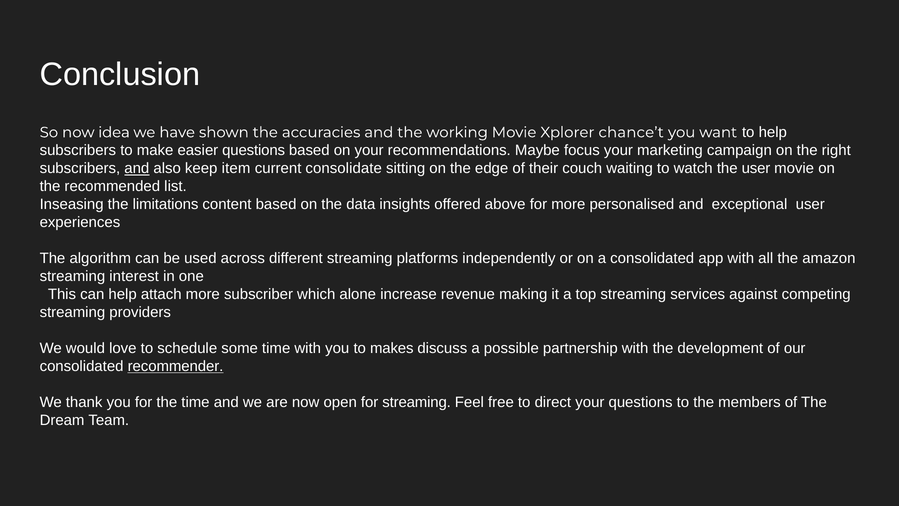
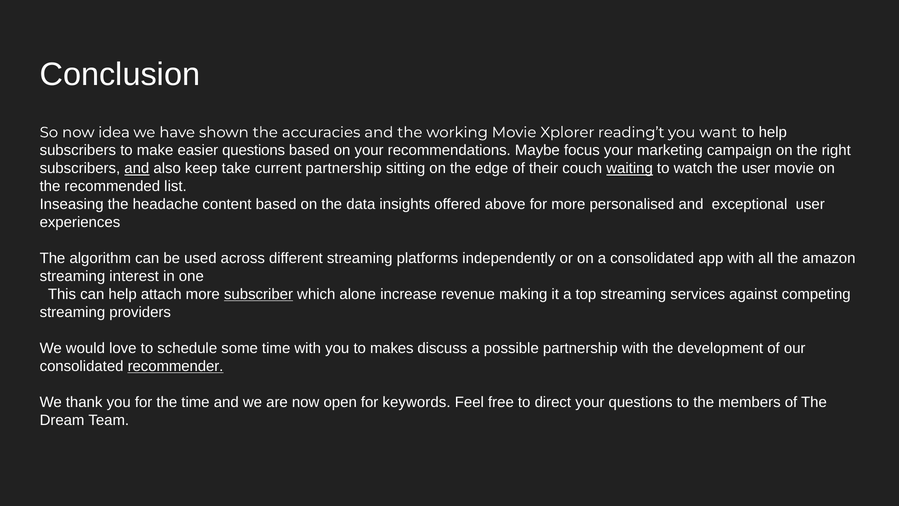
chance’t: chance’t -> reading’t
item: item -> take
current consolidate: consolidate -> partnership
waiting underline: none -> present
limitations: limitations -> headache
subscriber underline: none -> present
for streaming: streaming -> keywords
